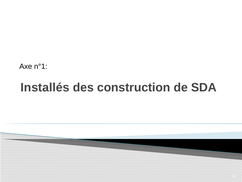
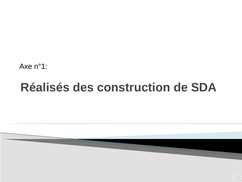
Installés: Installés -> Réalisés
